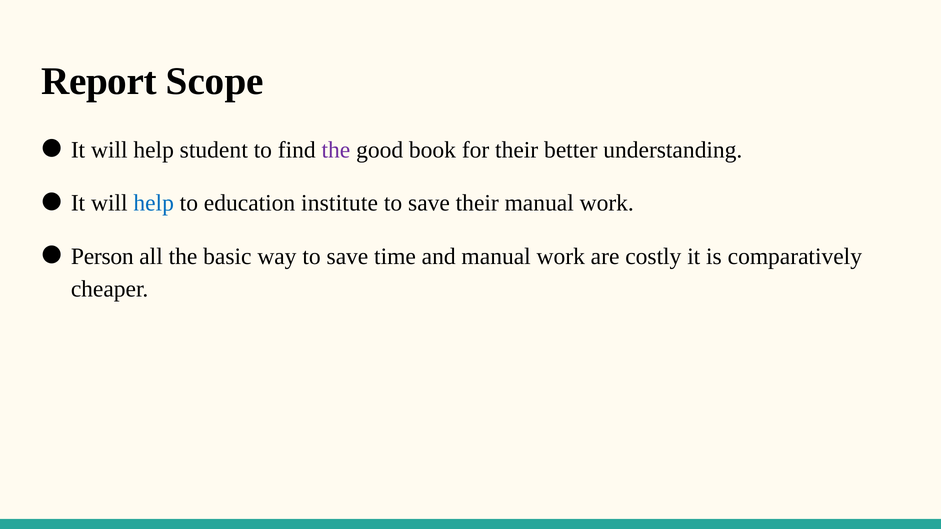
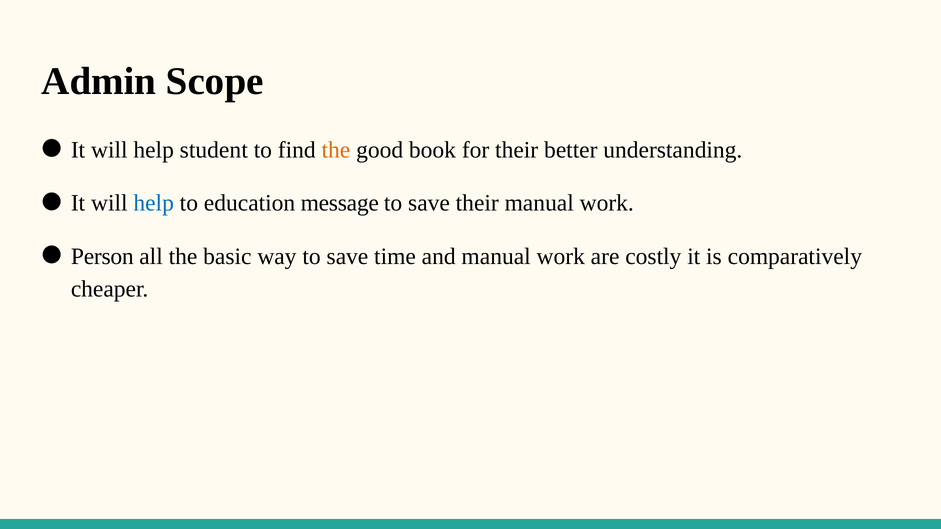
Report: Report -> Admin
the at (336, 150) colour: purple -> orange
institute: institute -> message
